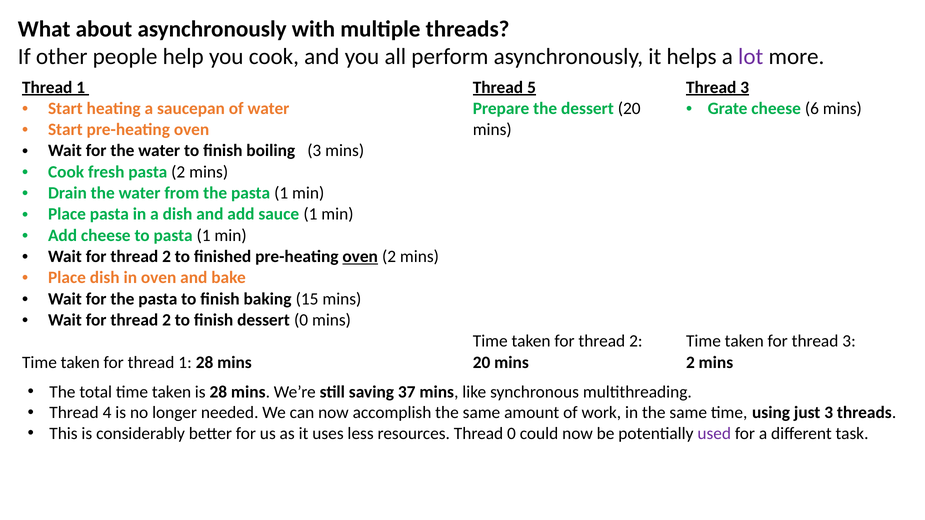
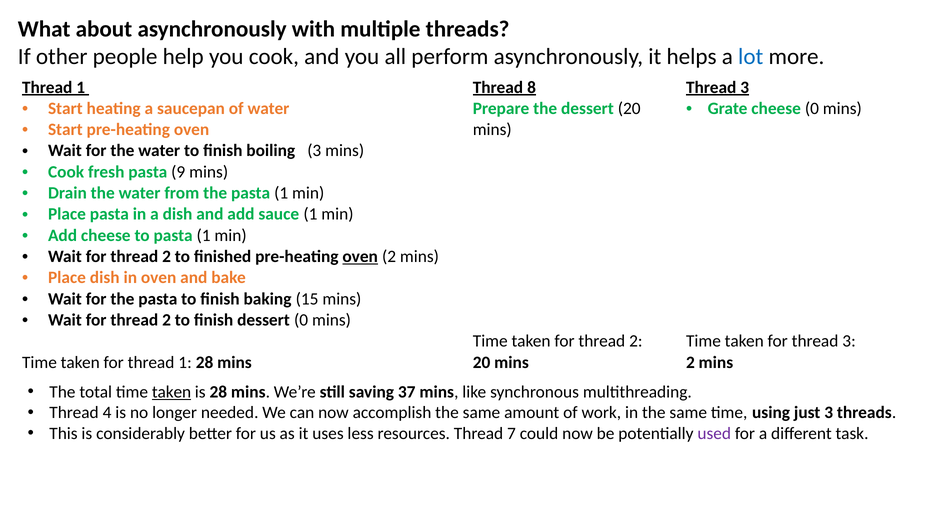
lot colour: purple -> blue
5: 5 -> 8
cheese 6: 6 -> 0
pasta 2: 2 -> 9
taken at (172, 392) underline: none -> present
Thread 0: 0 -> 7
